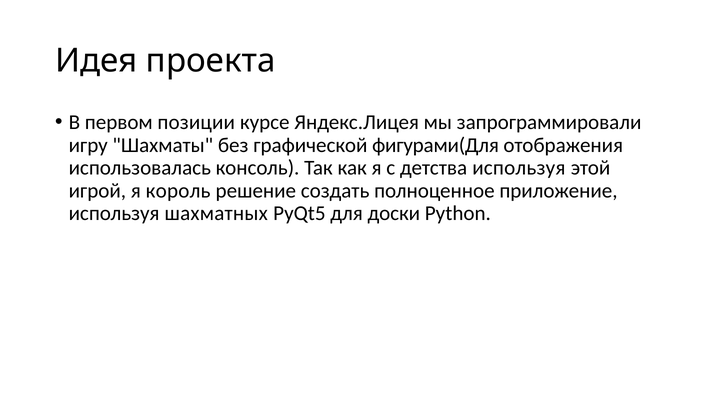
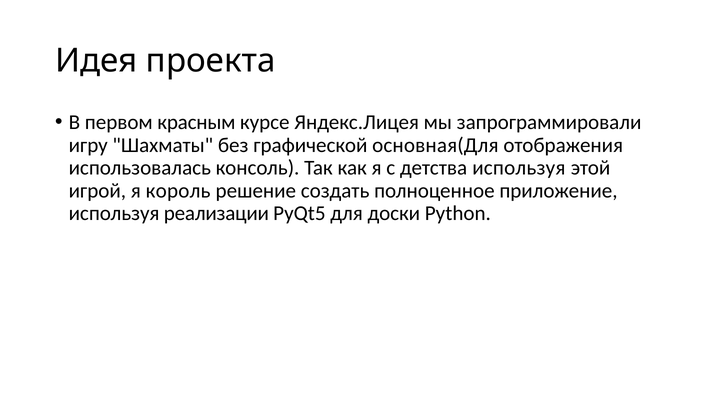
позиции: позиции -> красным
фигурами(Для: фигурами(Для -> основная(Для
шахматных: шахматных -> реализации
